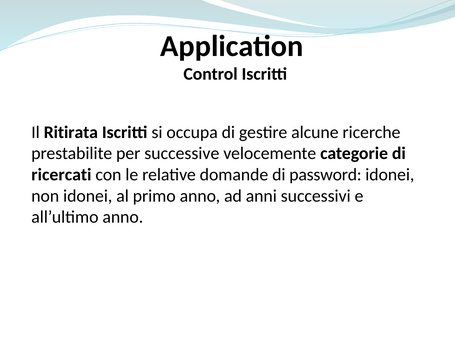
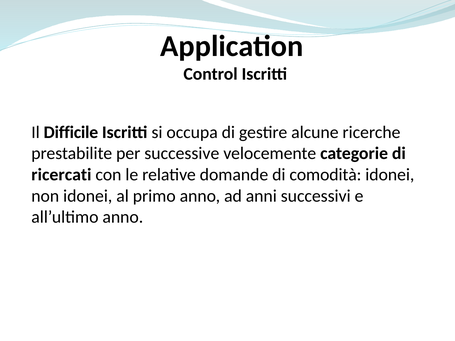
Ritirata: Ritirata -> Difficile
password: password -> comodità
